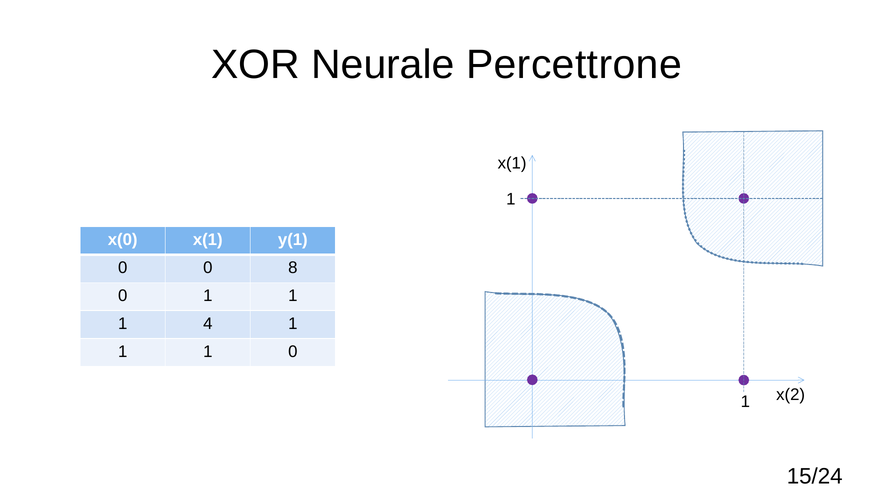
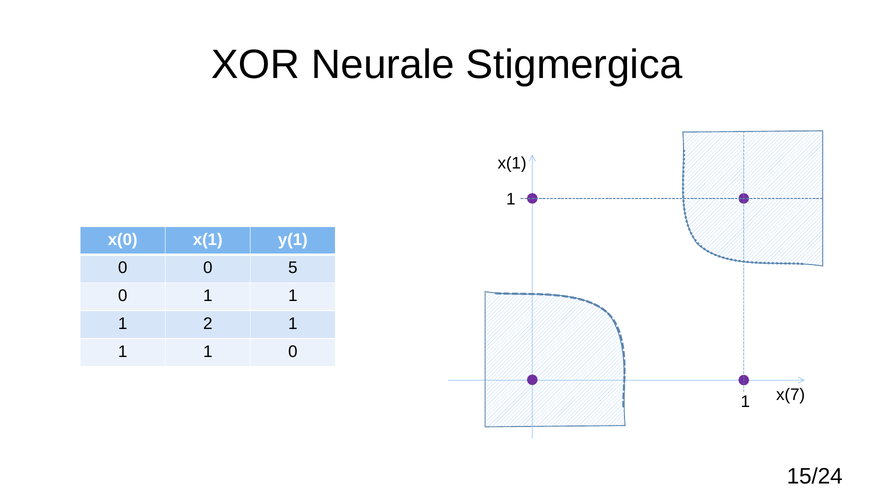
Percettrone: Percettrone -> Stigmergica
8: 8 -> 5
4: 4 -> 2
x(2: x(2 -> x(7
